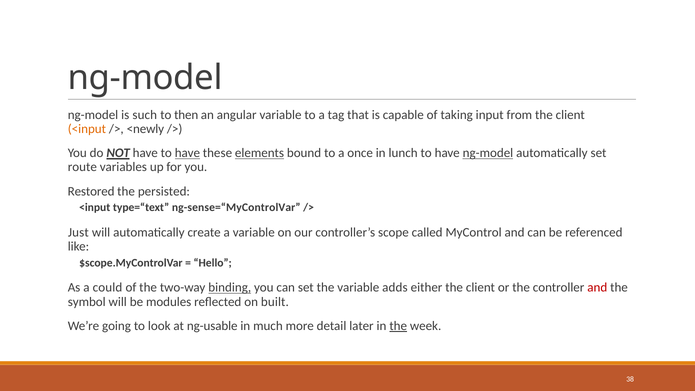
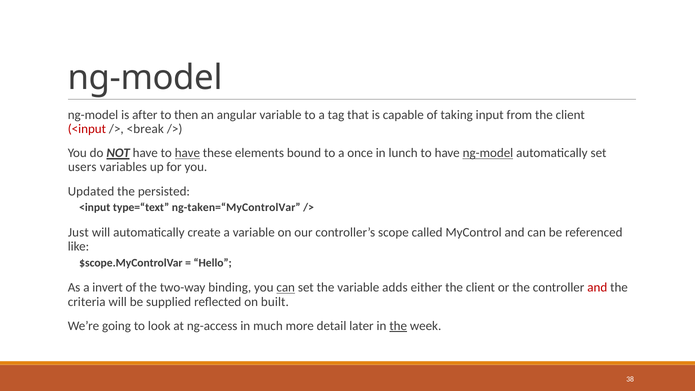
such: such -> after
<input at (87, 129) colour: orange -> red
<newly: <newly -> <break
elements underline: present -> none
route: route -> users
Restored: Restored -> Updated
ng-sense=“MyControlVar: ng-sense=“MyControlVar -> ng-taken=“MyControlVar
could: could -> invert
binding underline: present -> none
can at (286, 288) underline: none -> present
symbol: symbol -> criteria
modules: modules -> supplied
ng-usable: ng-usable -> ng-access
